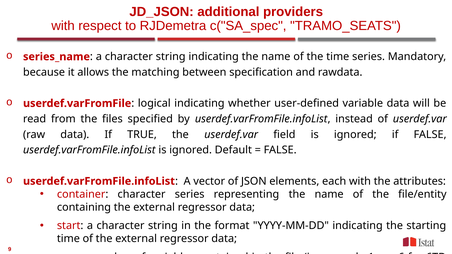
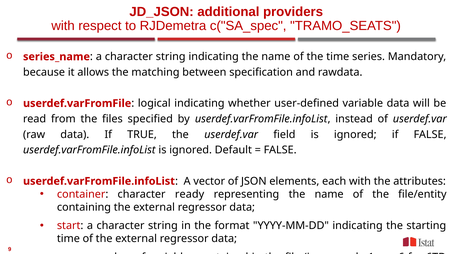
character series: series -> ready
